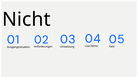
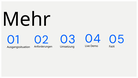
Nicht: Nicht -> Mehr
